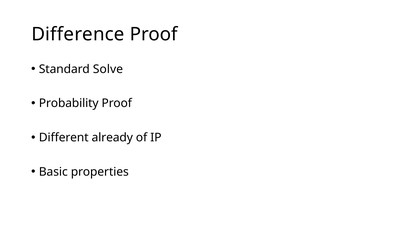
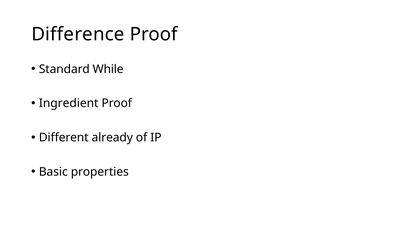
Solve: Solve -> While
Probability: Probability -> Ingredient
